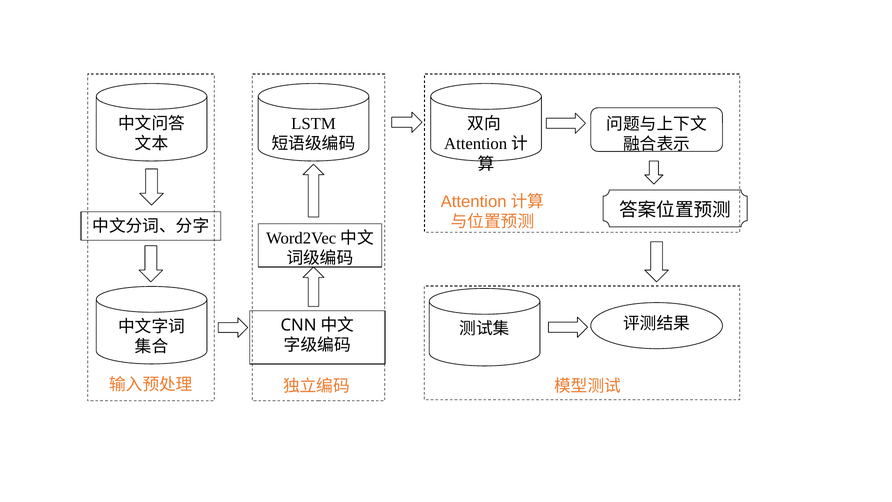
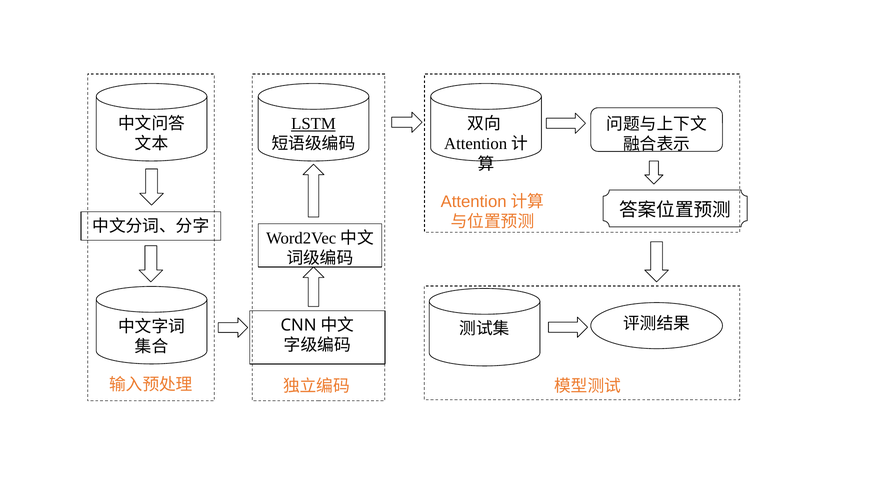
LSTM underline: none -> present
